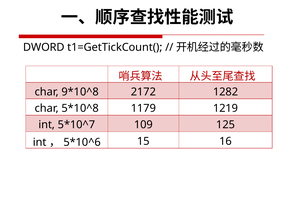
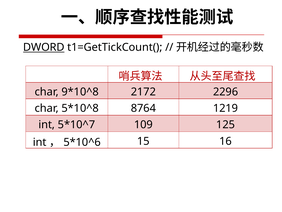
DWORD underline: none -> present
1282: 1282 -> 2296
1179: 1179 -> 8764
